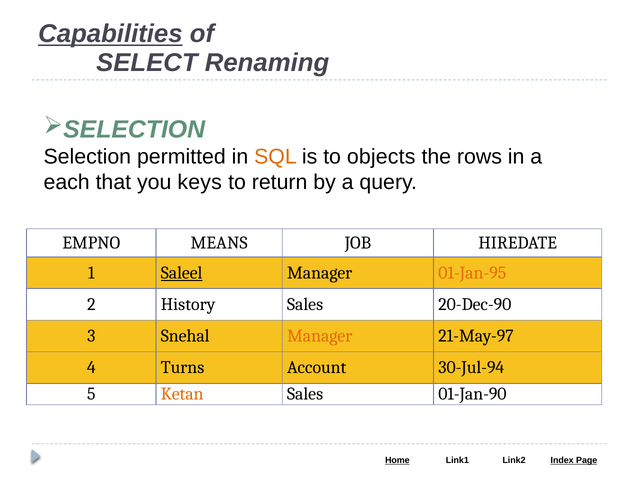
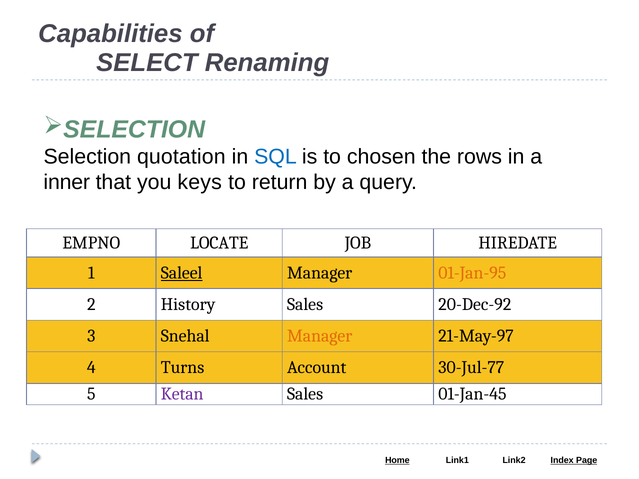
Capabilities underline: present -> none
permitted: permitted -> quotation
SQL colour: orange -> blue
objects: objects -> chosen
each: each -> inner
MEANS: MEANS -> LOCATE
20-Dec-90: 20-Dec-90 -> 20-Dec-92
30-Jul-94: 30-Jul-94 -> 30-Jul-77
Ketan colour: orange -> purple
01-Jan-90: 01-Jan-90 -> 01-Jan-45
